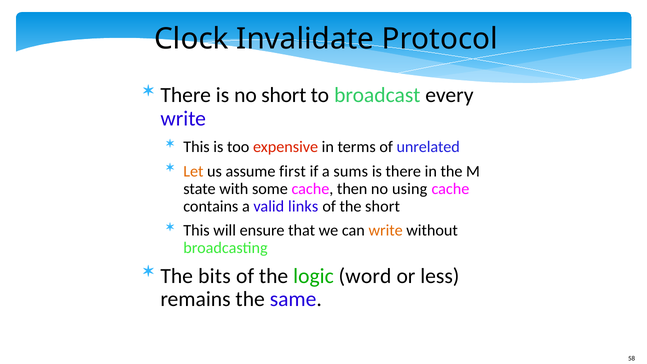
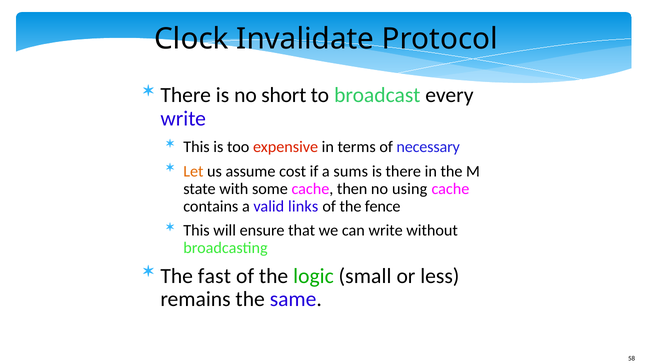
unrelated: unrelated -> necessary
first: first -> cost
the short: short -> fence
write at (386, 231) colour: orange -> black
bits: bits -> fast
word: word -> small
